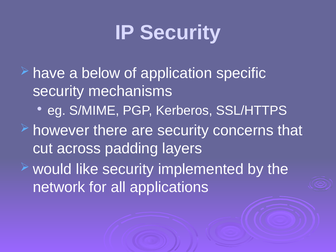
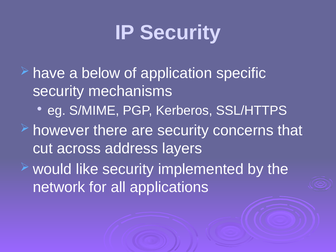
padding: padding -> address
